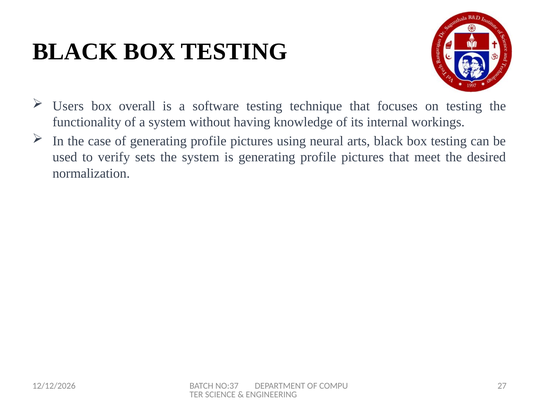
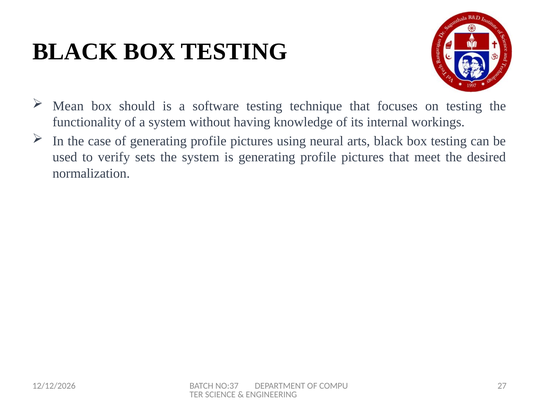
Users: Users -> Mean
overall: overall -> should
